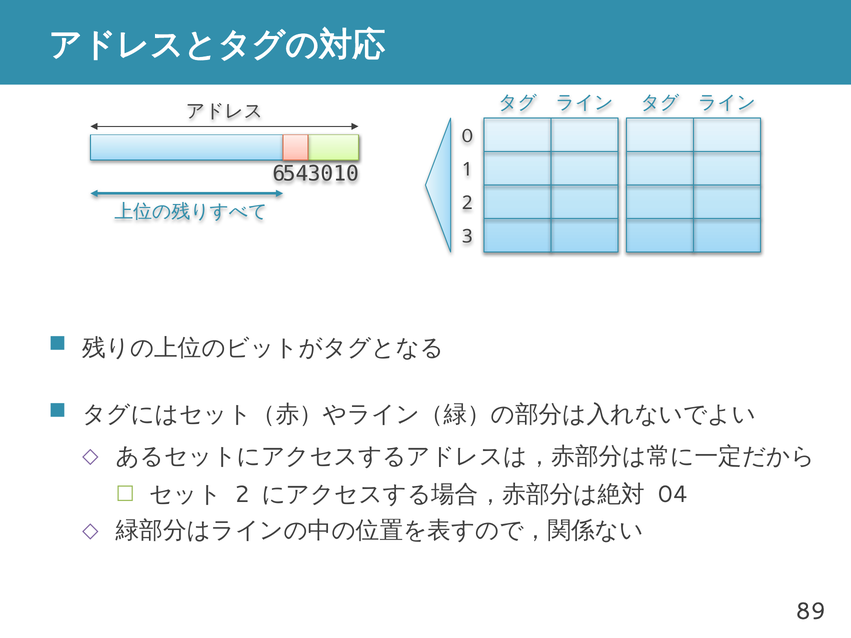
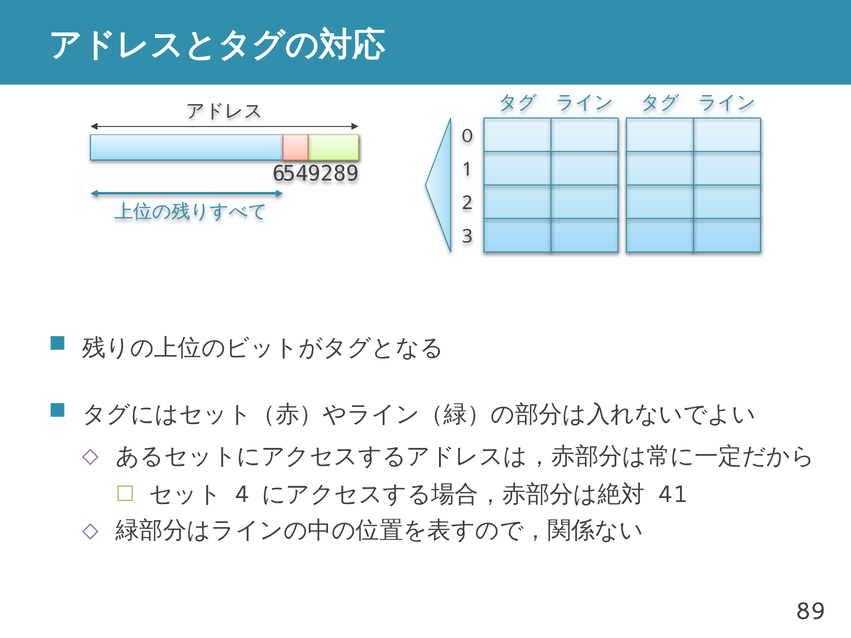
3010: 3010 -> 9289
2 at (242, 495): 2 -> 4
04: 04 -> 41
